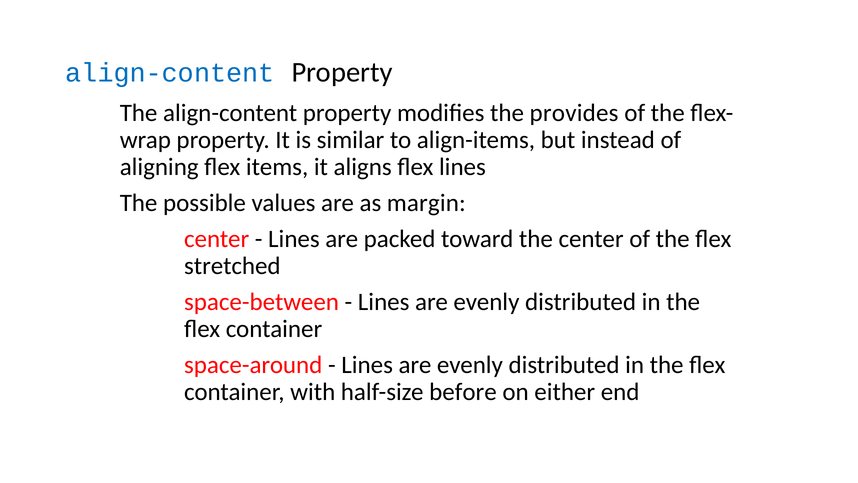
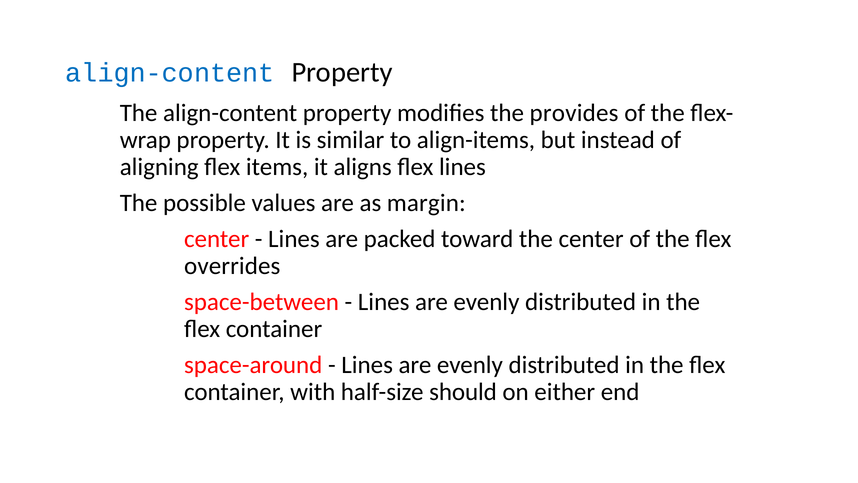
stretched: stretched -> overrides
before: before -> should
